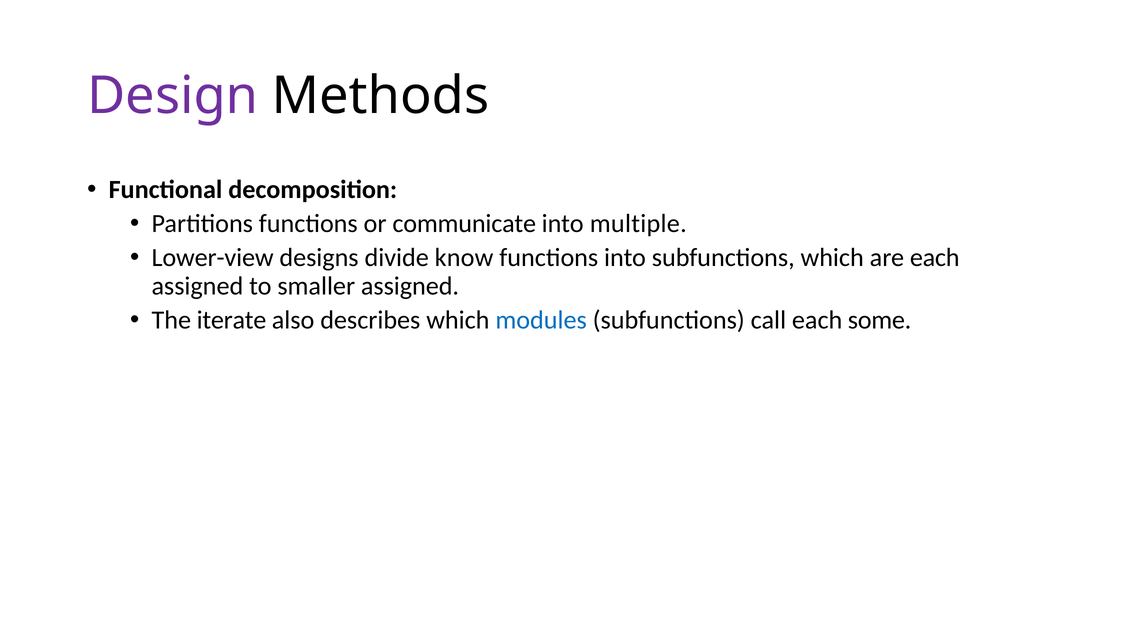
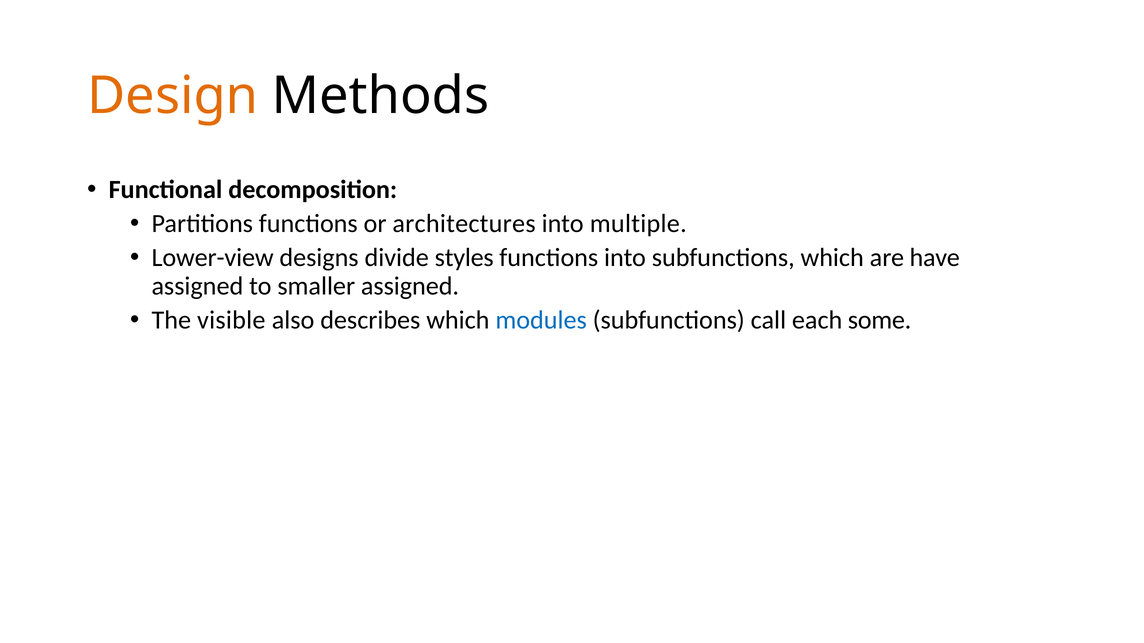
Design colour: purple -> orange
communicate: communicate -> architectures
know: know -> styles
are each: each -> have
iterate: iterate -> visible
